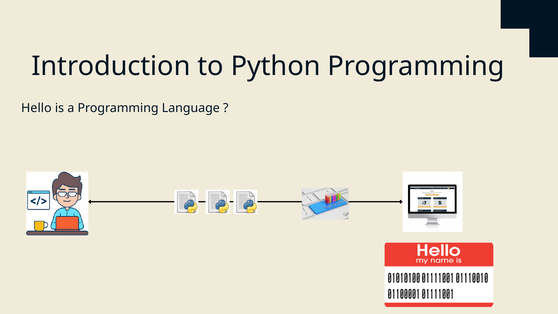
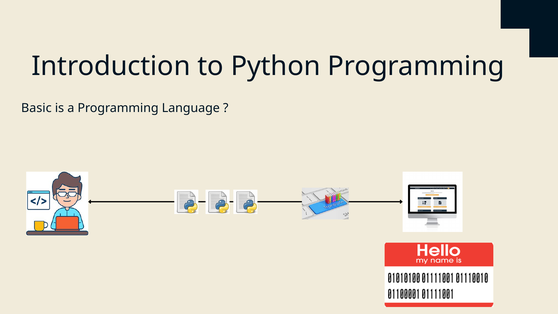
Hello: Hello -> Basic
